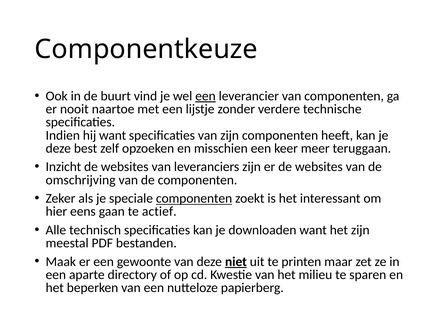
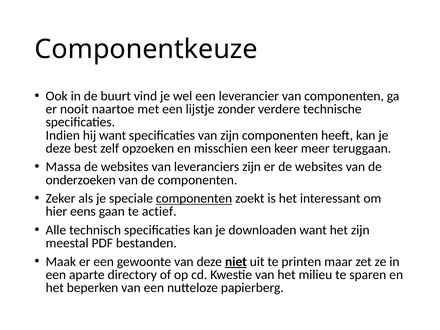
een at (206, 96) underline: present -> none
Inzicht: Inzicht -> Massa
omschrijving: omschrijving -> onderzoeken
